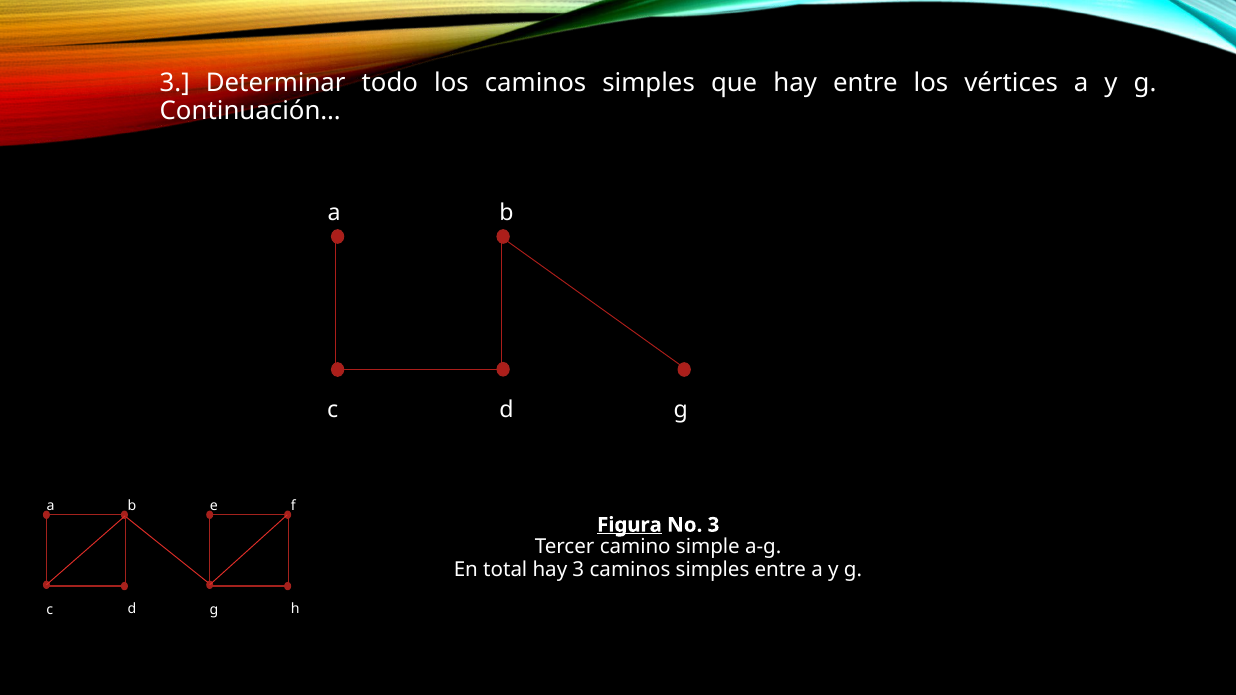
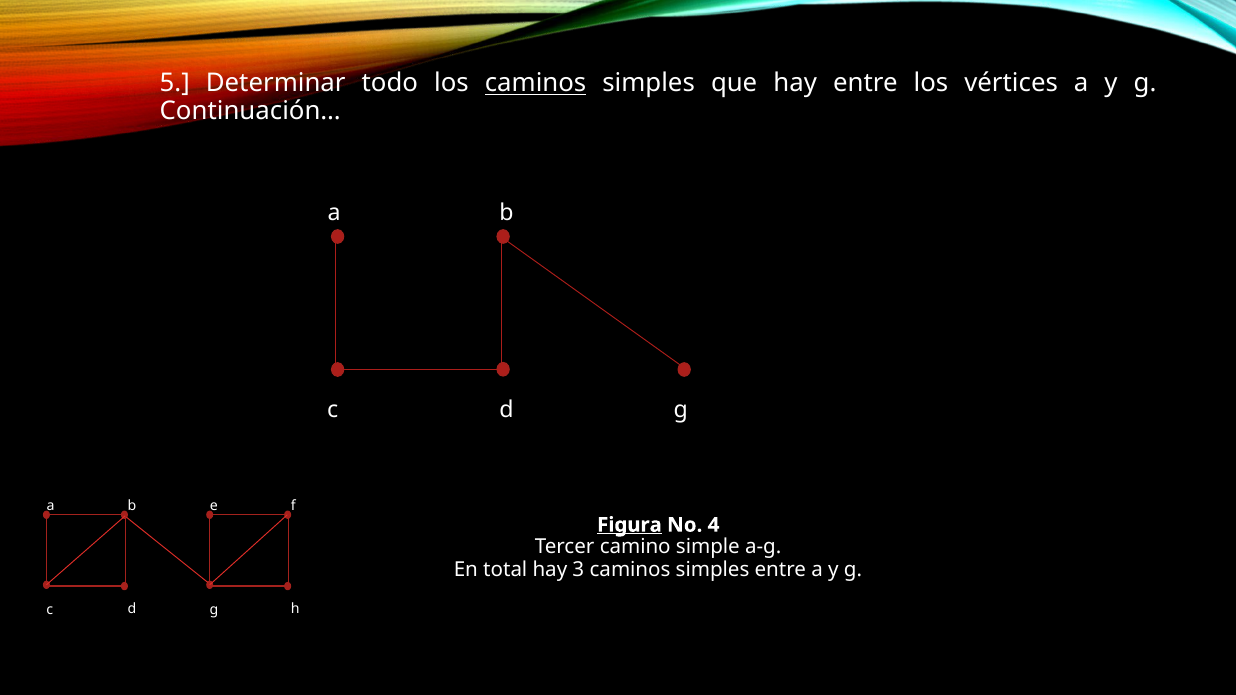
3 at (175, 83): 3 -> 5
caminos at (536, 83) underline: none -> present
No 3: 3 -> 4
